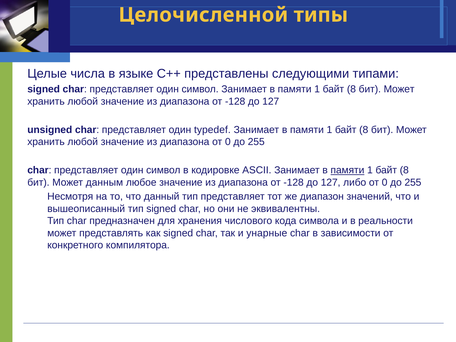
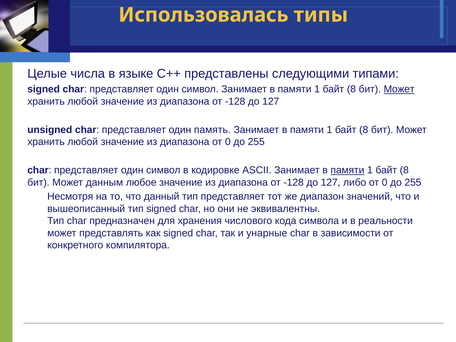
Целочисленной: Целочисленной -> Использовалась
Может at (399, 89) underline: none -> present
typedef: typedef -> память
